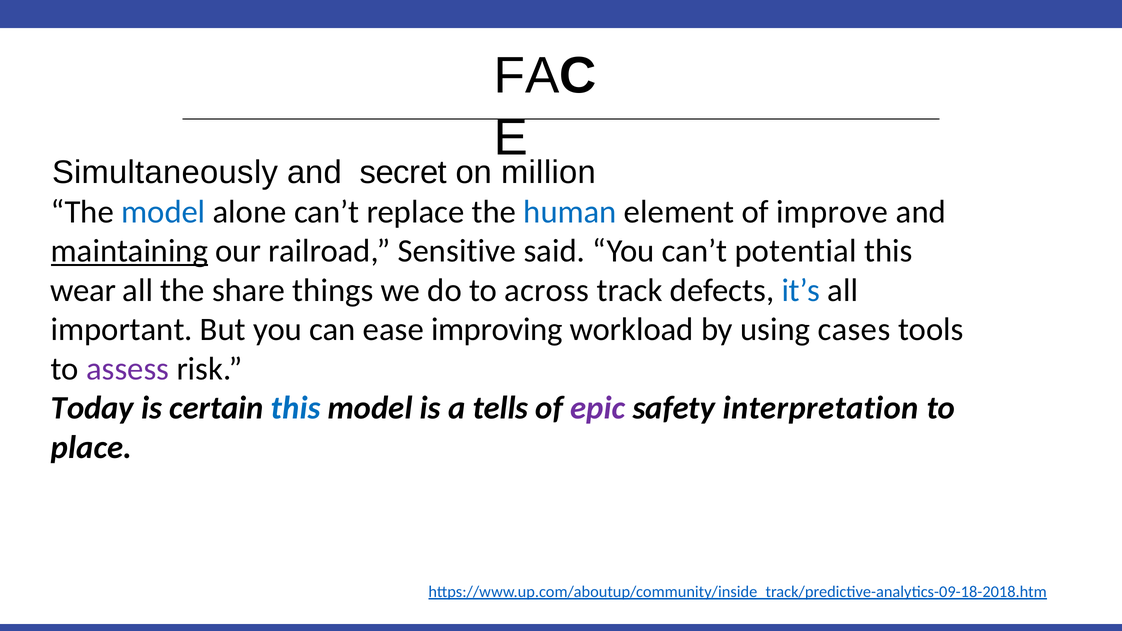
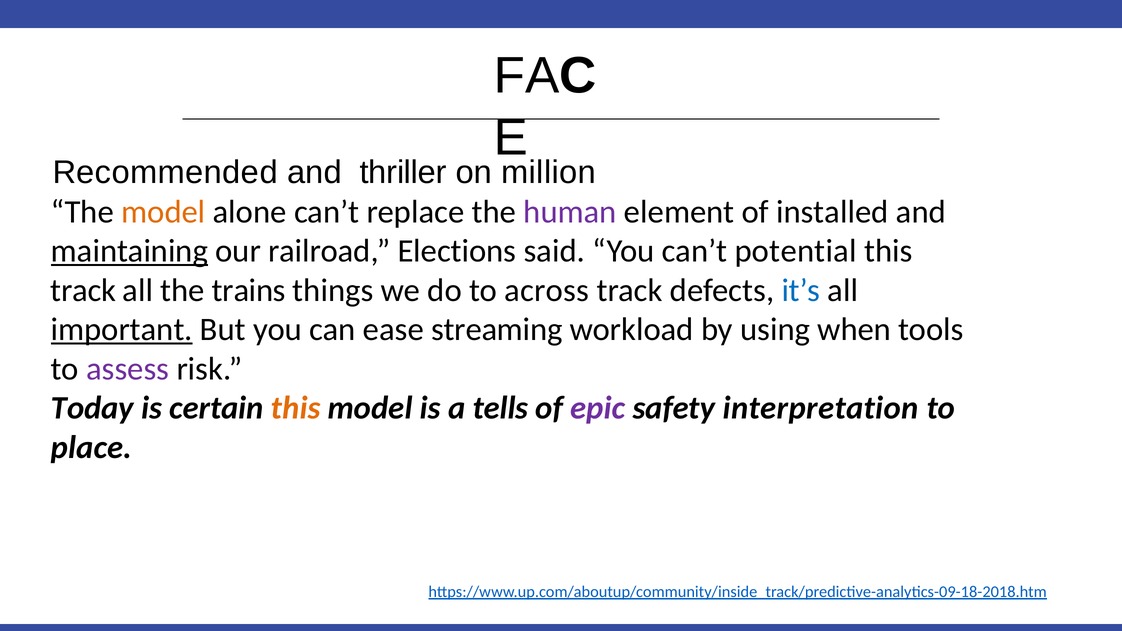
Simultaneously: Simultaneously -> Recommended
secret: secret -> thriller
model at (163, 212) colour: blue -> orange
human colour: blue -> purple
improve: improve -> installed
Sensitive: Sensitive -> Elections
wear at (83, 290): wear -> track
share: share -> trains
important underline: none -> present
improving: improving -> streaming
cases: cases -> when
this at (296, 408) colour: blue -> orange
